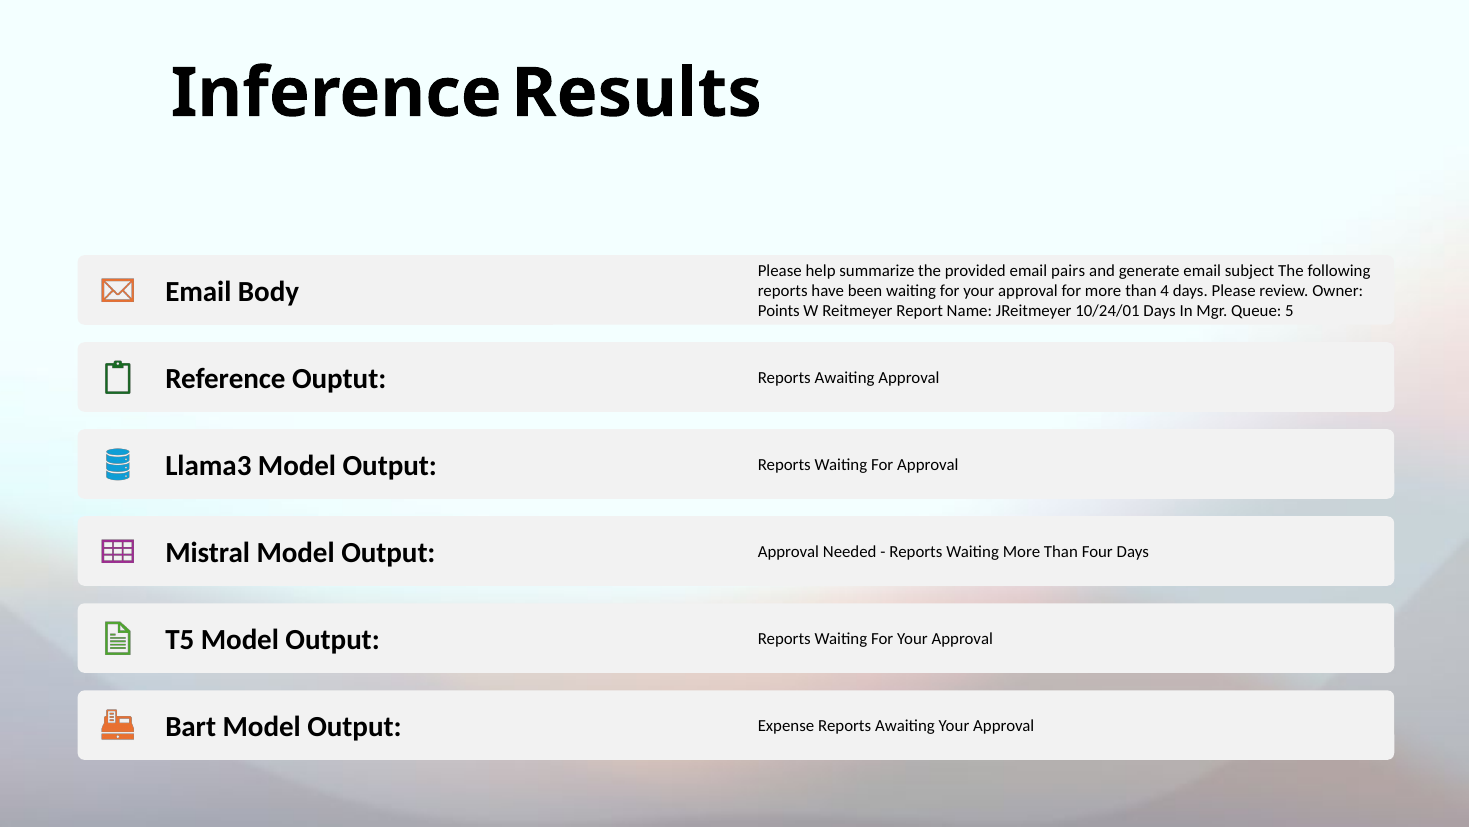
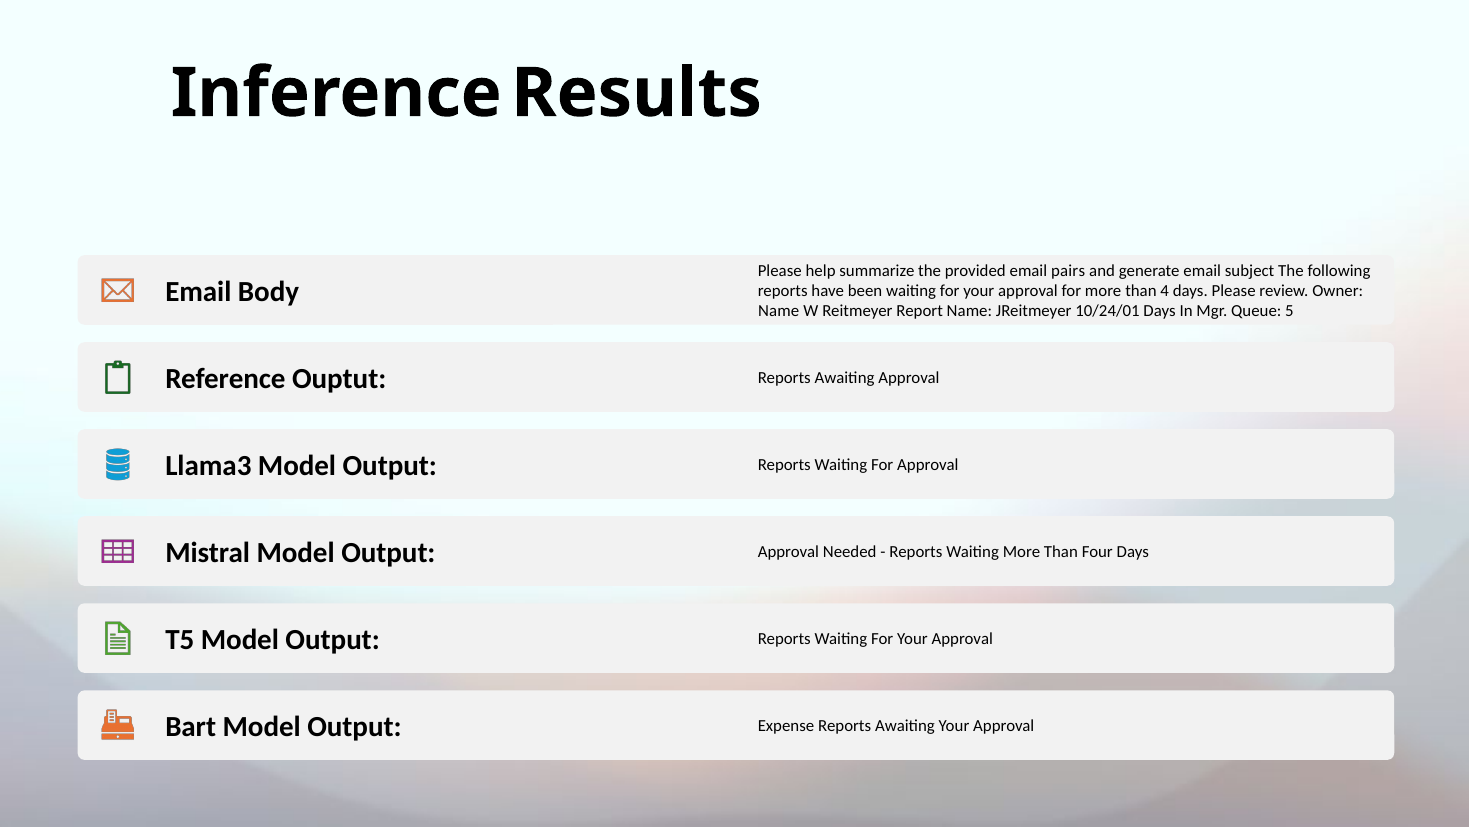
Points at (779, 311): Points -> Name
